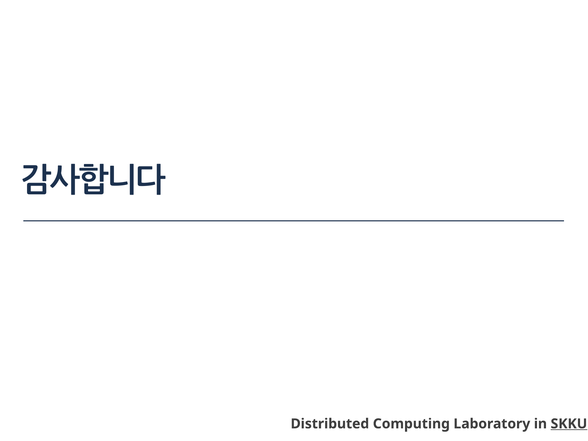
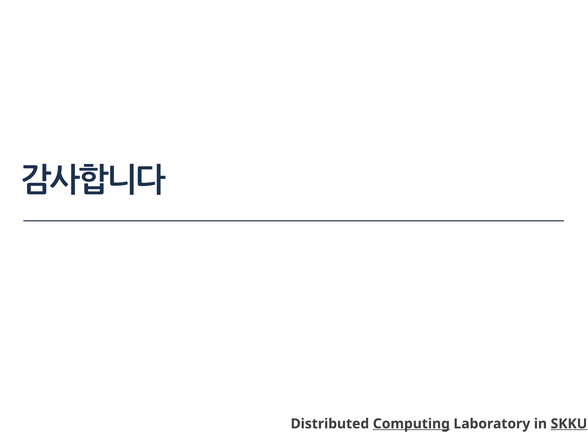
Computing underline: none -> present
